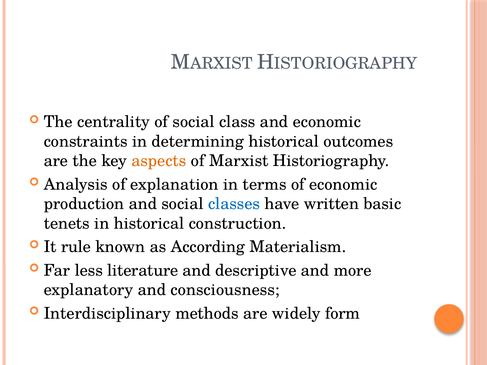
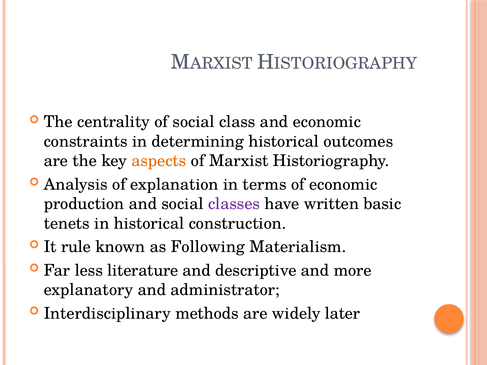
classes colour: blue -> purple
According: According -> Following
consciousness: consciousness -> administrator
form: form -> later
